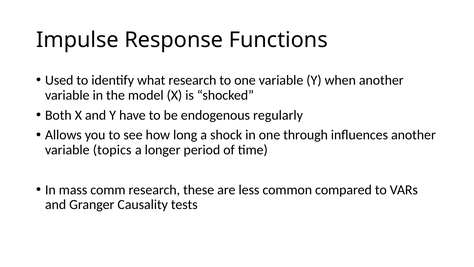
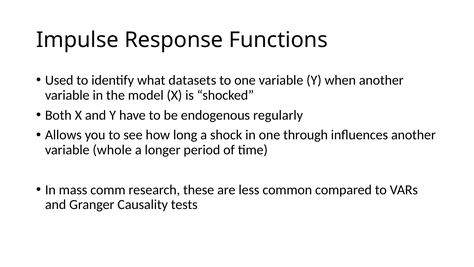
what research: research -> datasets
topics: topics -> whole
